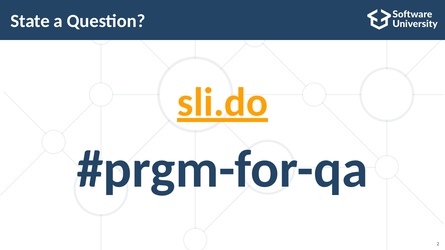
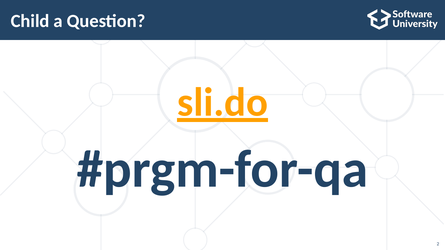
State: State -> Child
